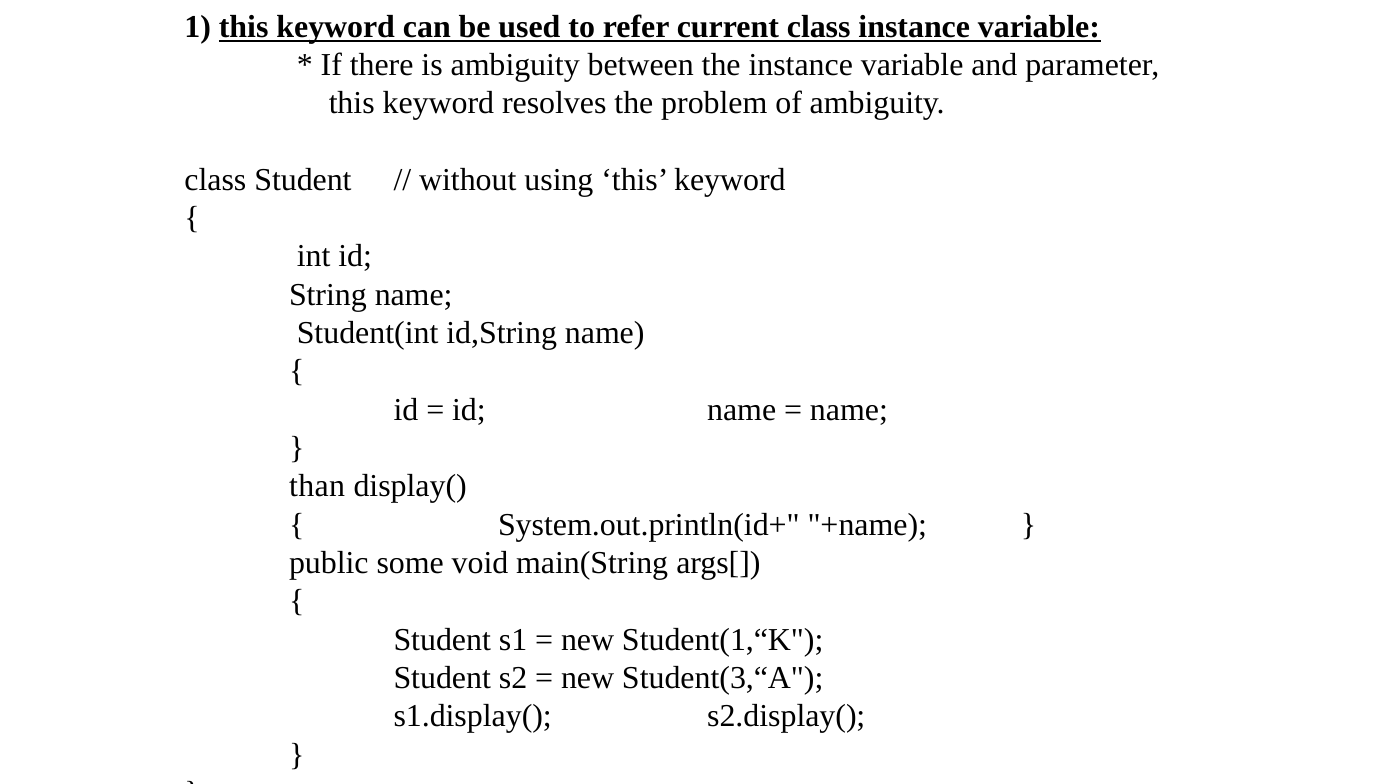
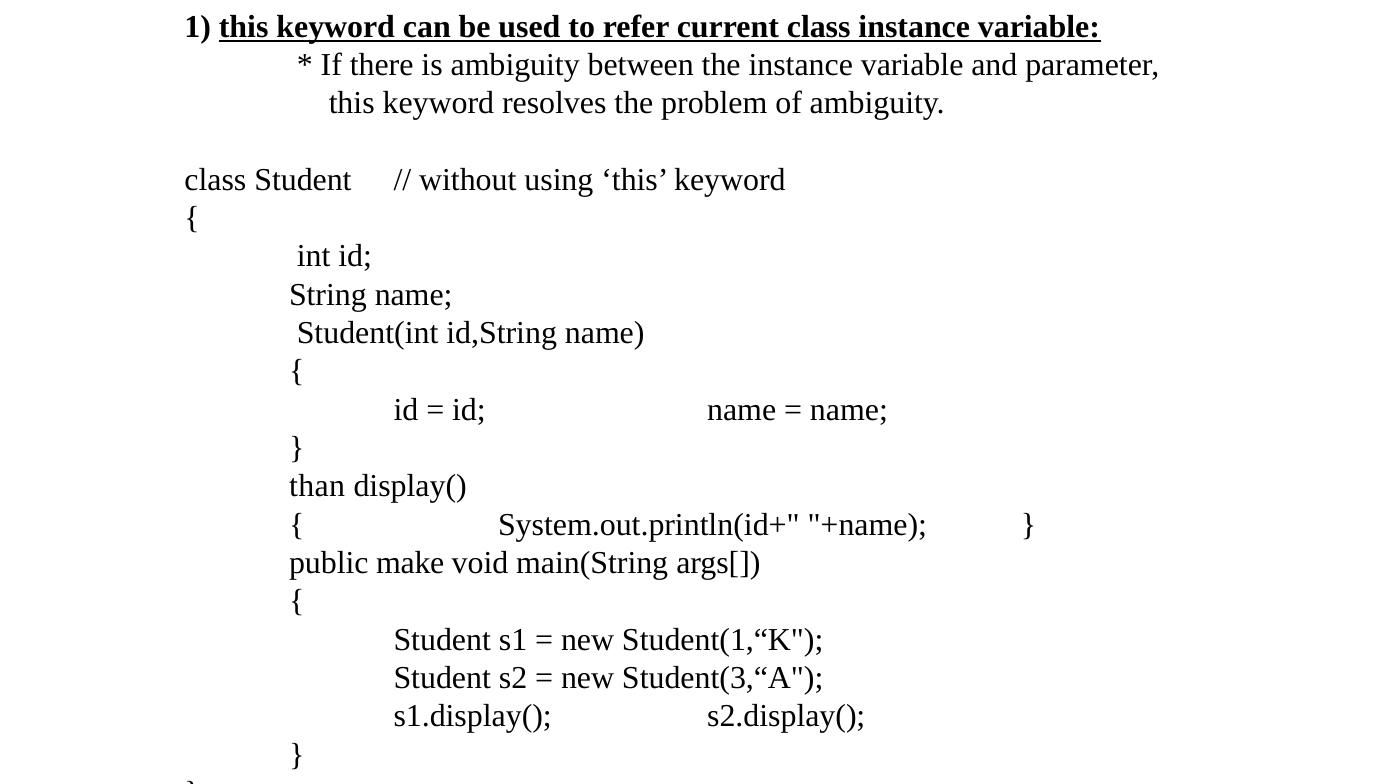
some: some -> make
